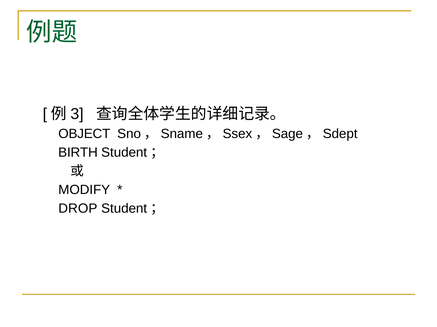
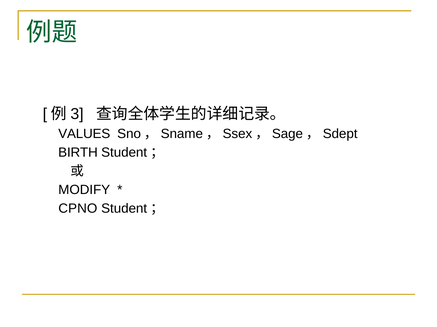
OBJECT: OBJECT -> VALUES
DROP: DROP -> CPNO
